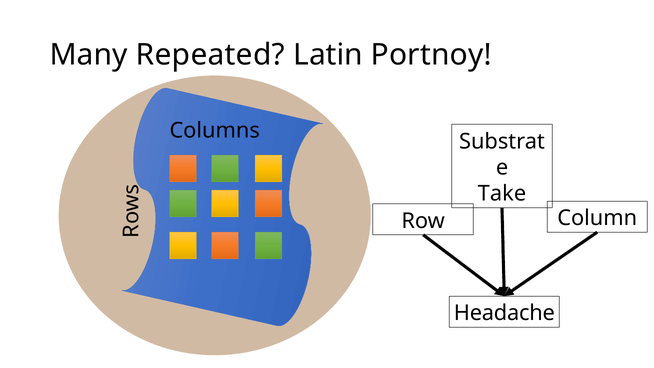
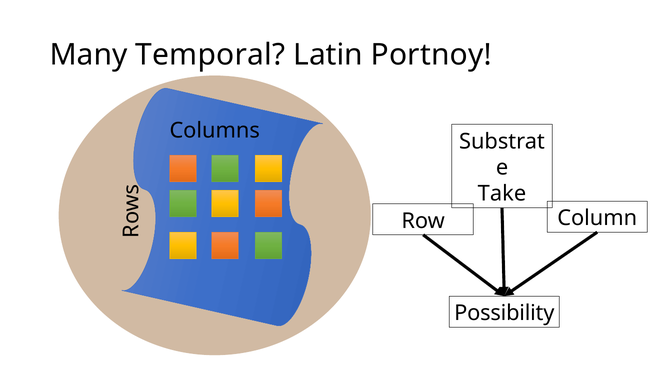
Repeated: Repeated -> Temporal
Headache: Headache -> Possibility
